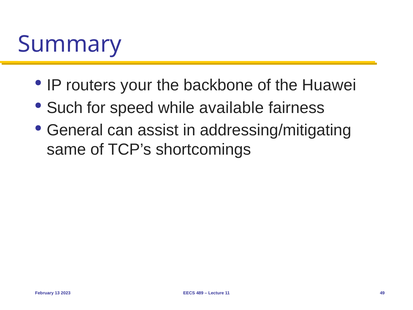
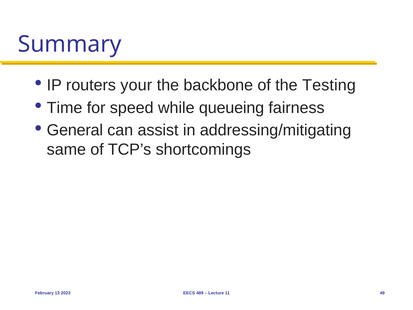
Huawei: Huawei -> Testing
Such: Such -> Time
available: available -> queueing
